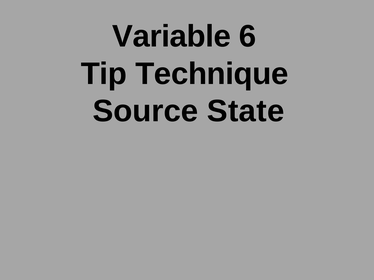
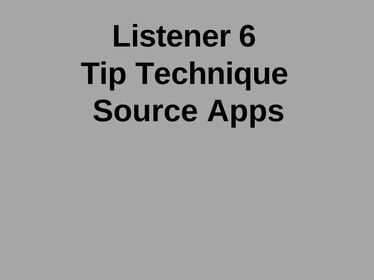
Variable: Variable -> Listener
State: State -> Apps
